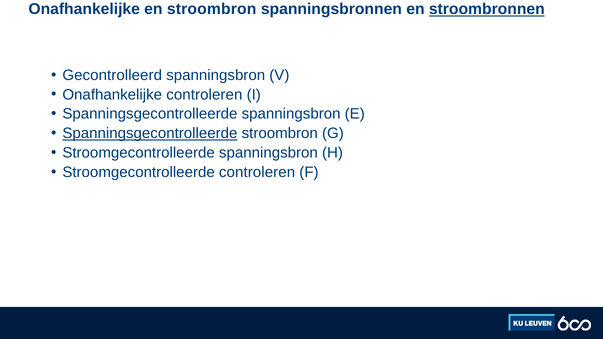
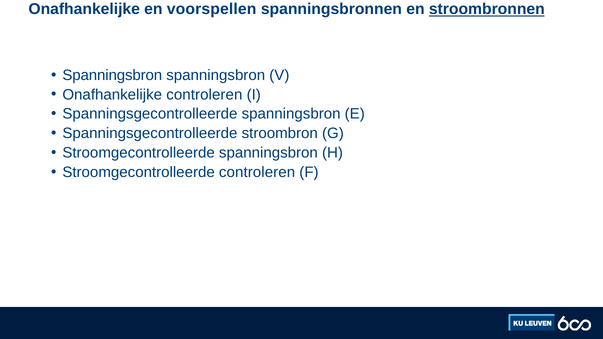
en stroombron: stroombron -> voorspellen
Gecontrolleerd at (112, 75): Gecontrolleerd -> Spanningsbron
Spanningsgecontrolleerde at (150, 133) underline: present -> none
